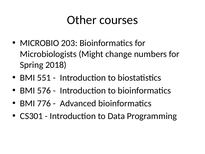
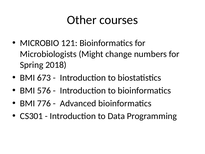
203: 203 -> 121
551: 551 -> 673
